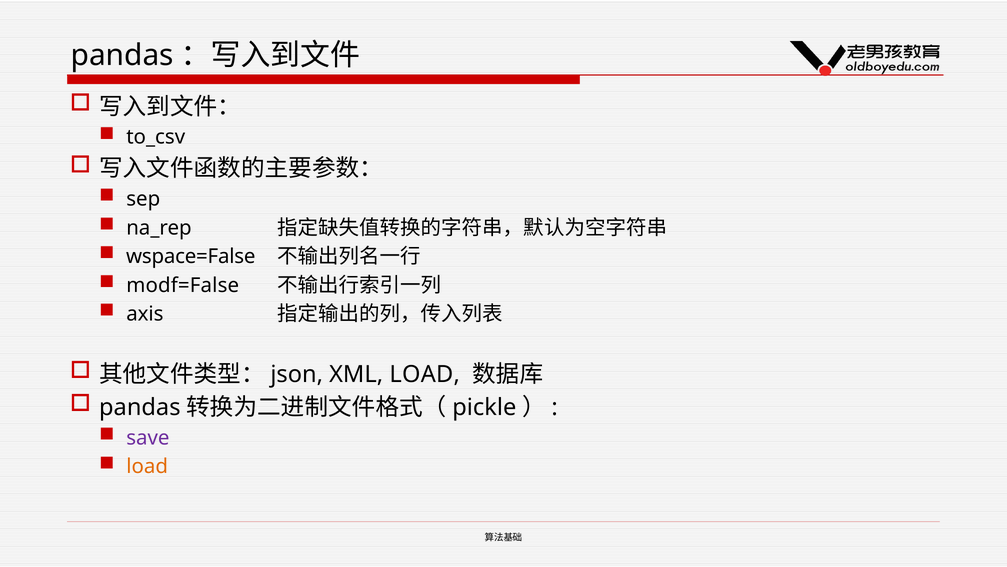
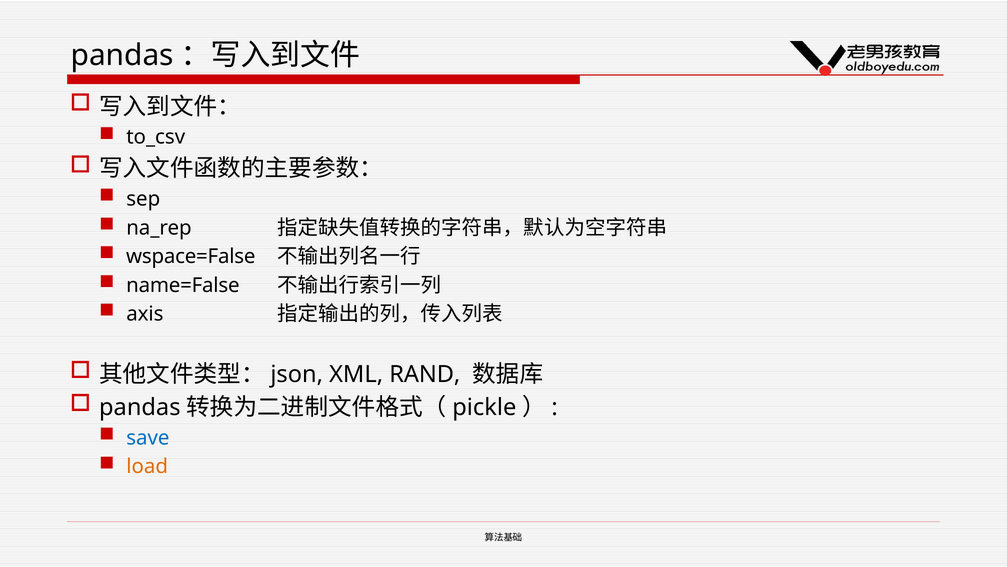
modf=False: modf=False -> name=False
XML LOAD: LOAD -> RAND
save colour: purple -> blue
